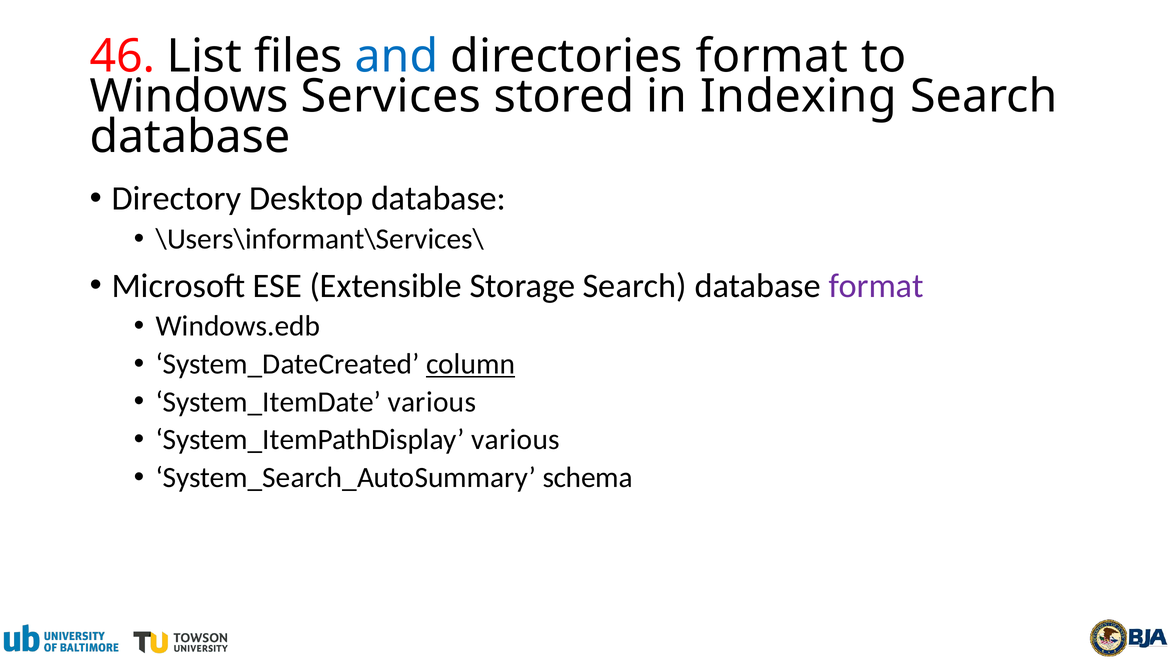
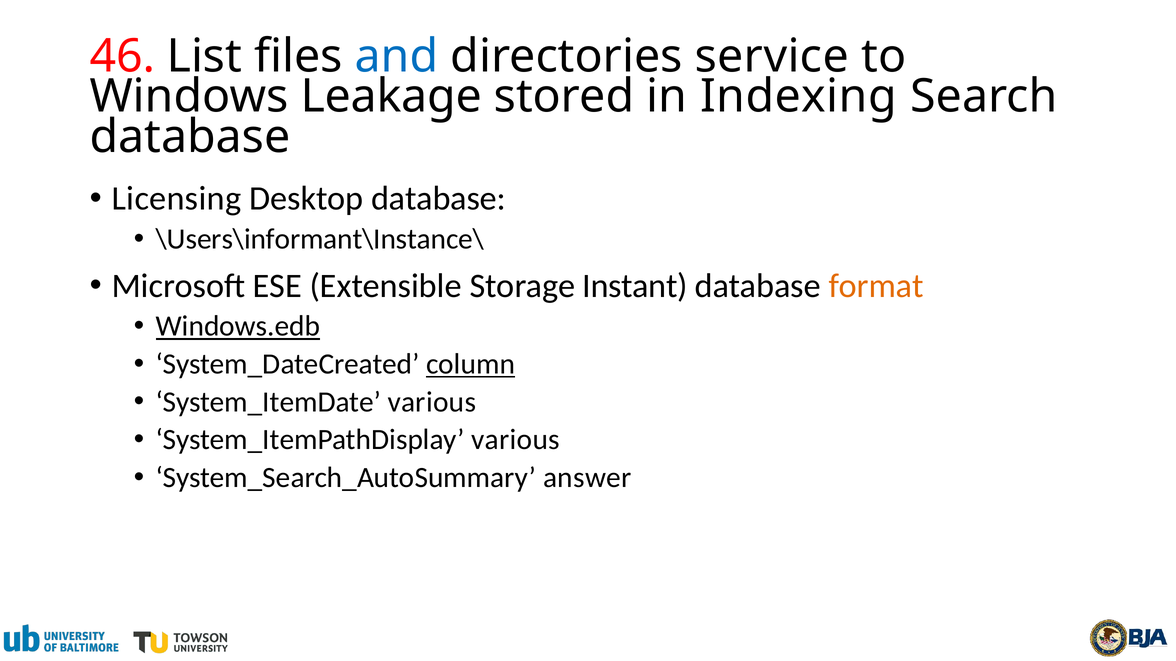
directories format: format -> service
Services: Services -> Leakage
Directory: Directory -> Licensing
\Users\informant\Services\: \Users\informant\Services\ -> \Users\informant\Instance\
Storage Search: Search -> Instant
format at (876, 286) colour: purple -> orange
Windows.edb underline: none -> present
schema: schema -> answer
